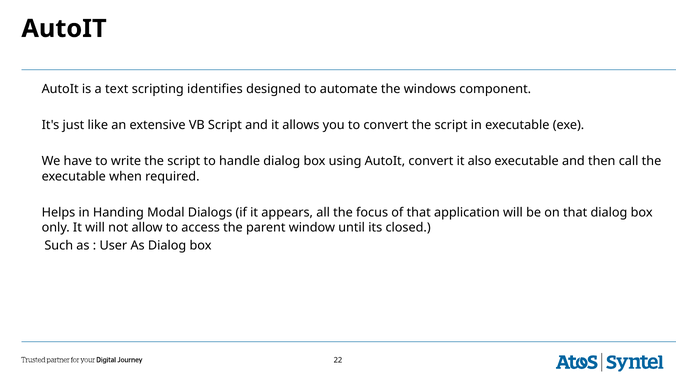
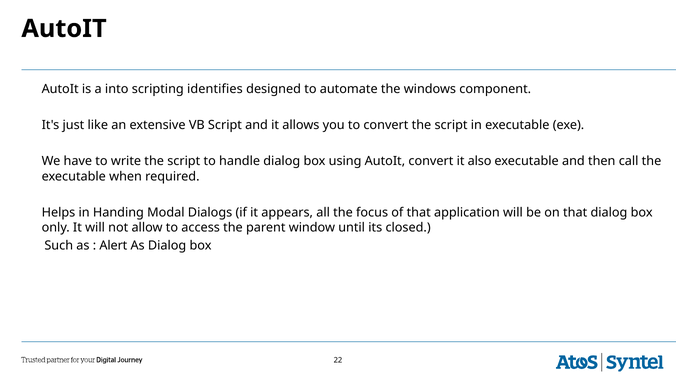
text: text -> into
User: User -> Alert
